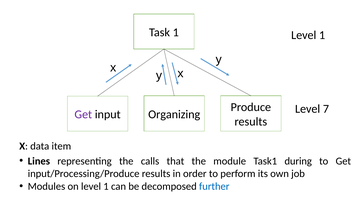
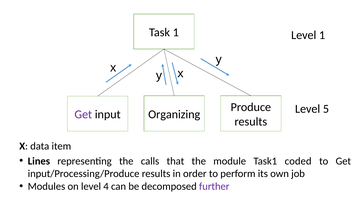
7: 7 -> 5
during: during -> coded
on level 1: 1 -> 4
further colour: blue -> purple
